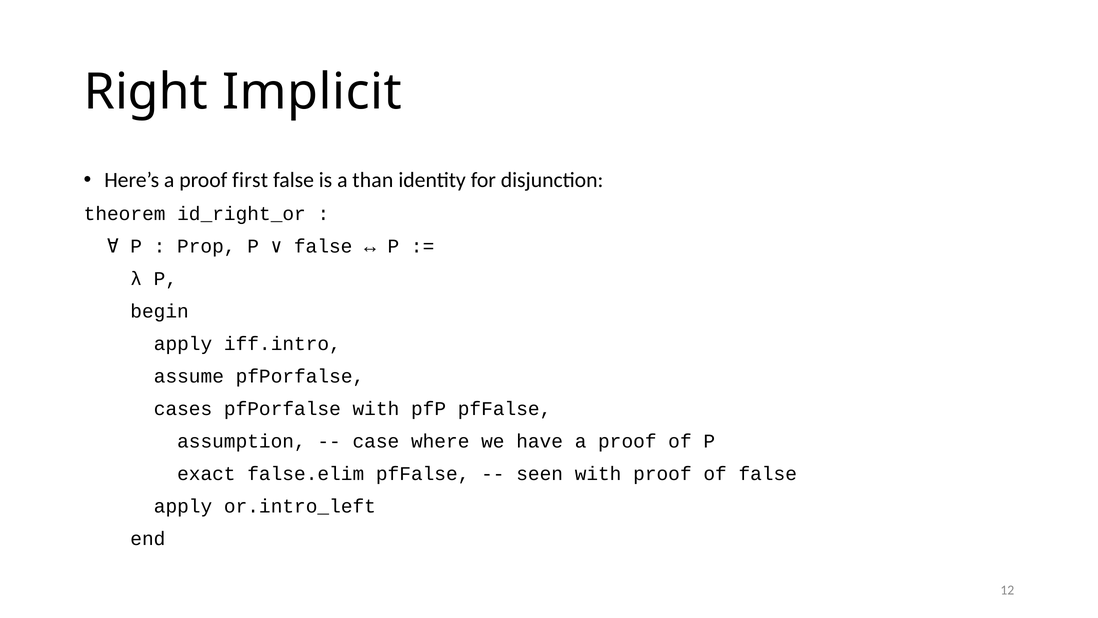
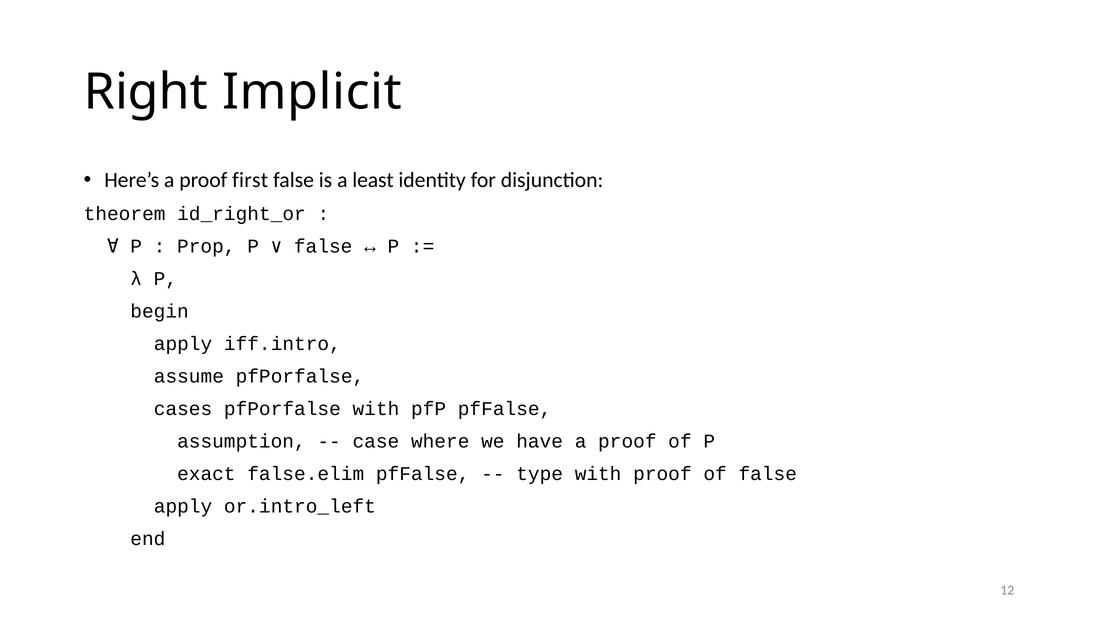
than: than -> least
seen: seen -> type
